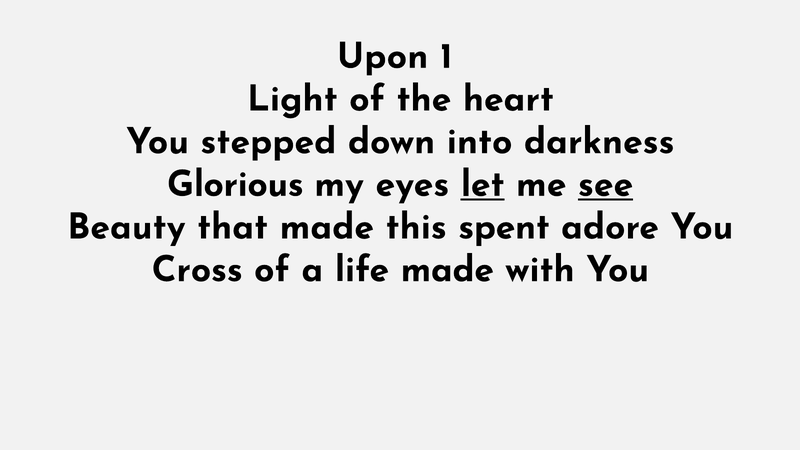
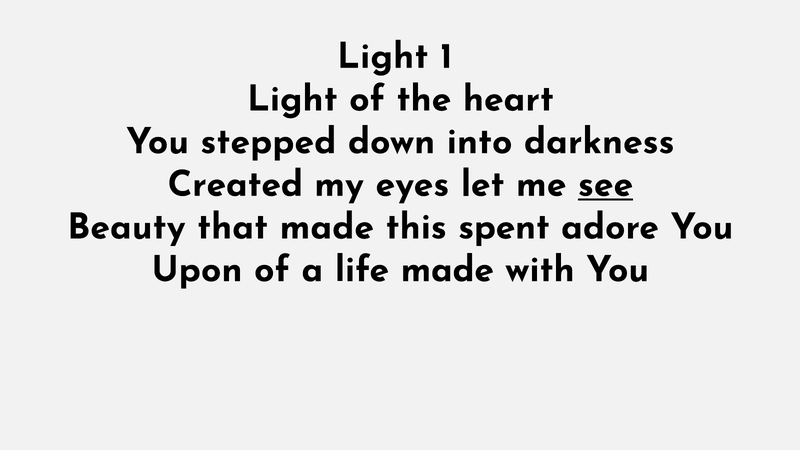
Upon at (383, 56): Upon -> Light
Glorious: Glorious -> Created
let underline: present -> none
Cross: Cross -> Upon
